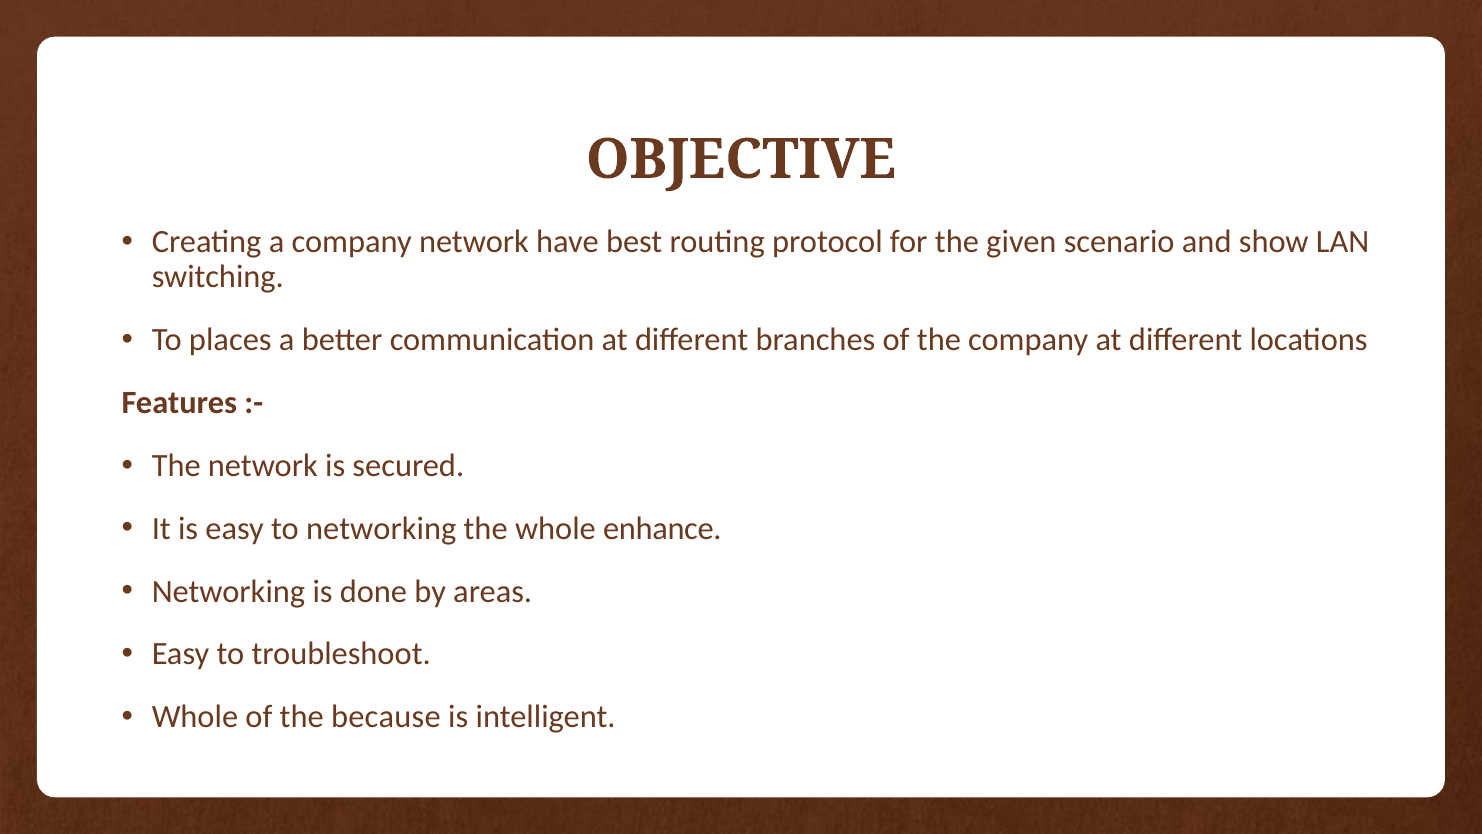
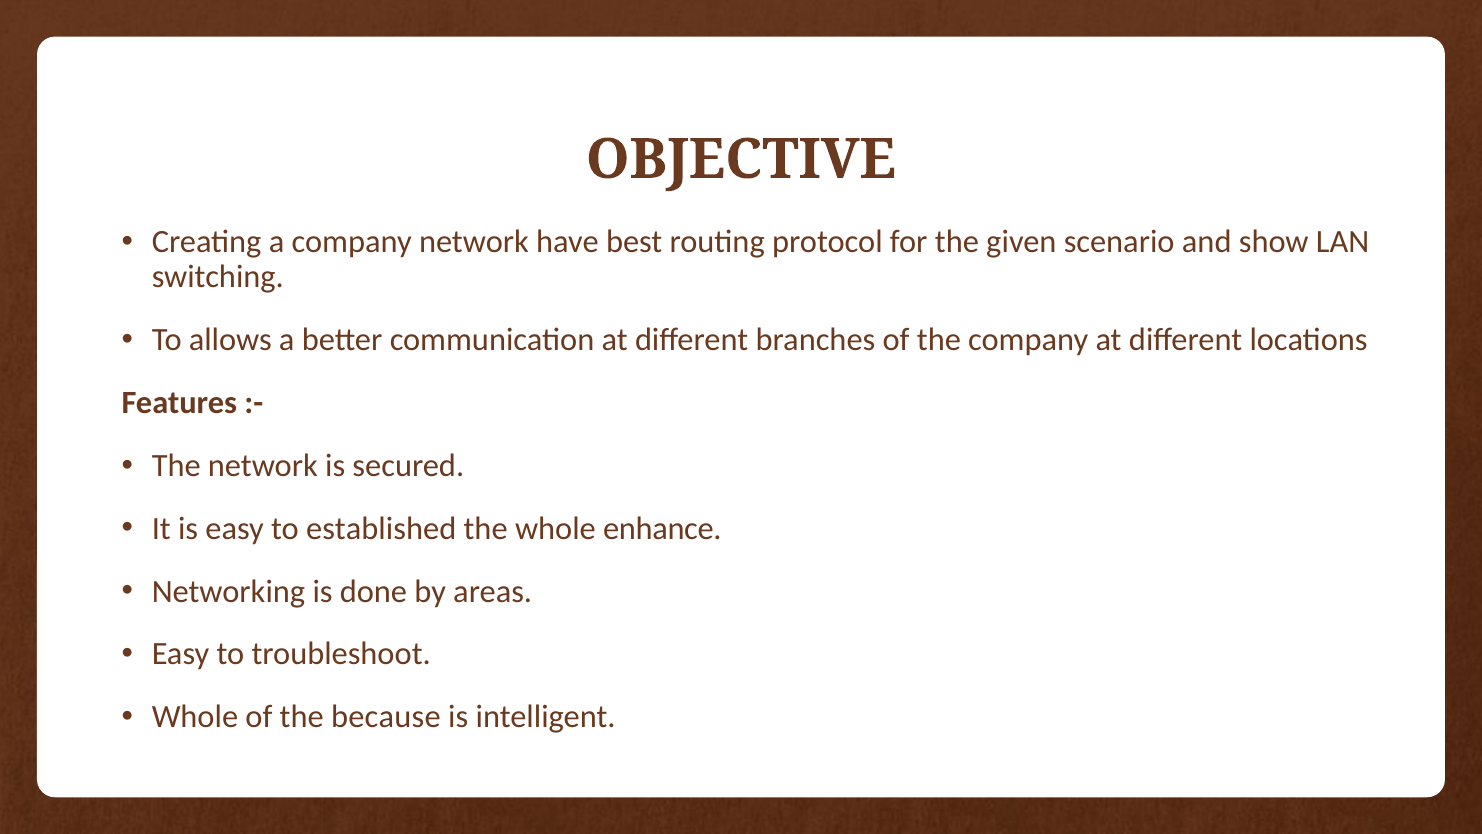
places: places -> allows
to networking: networking -> established
